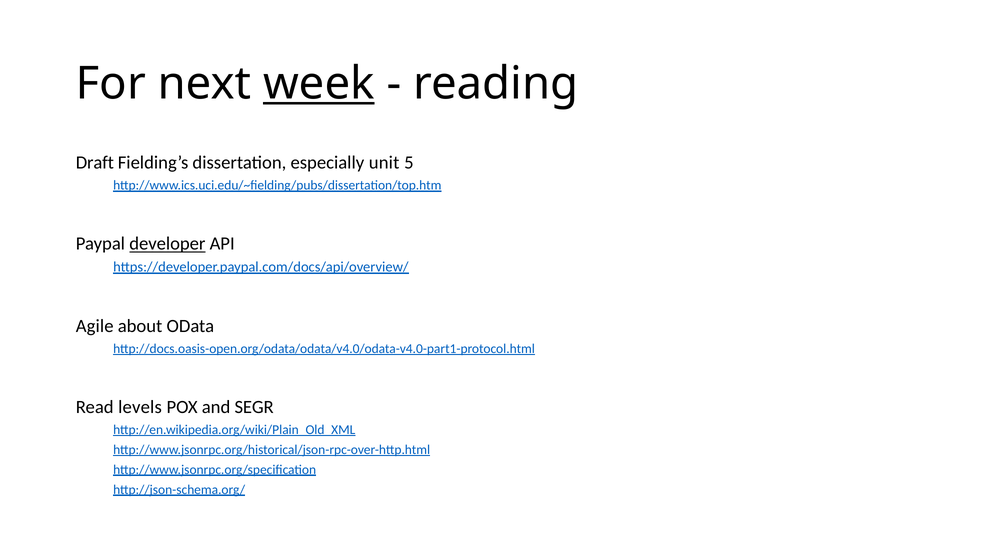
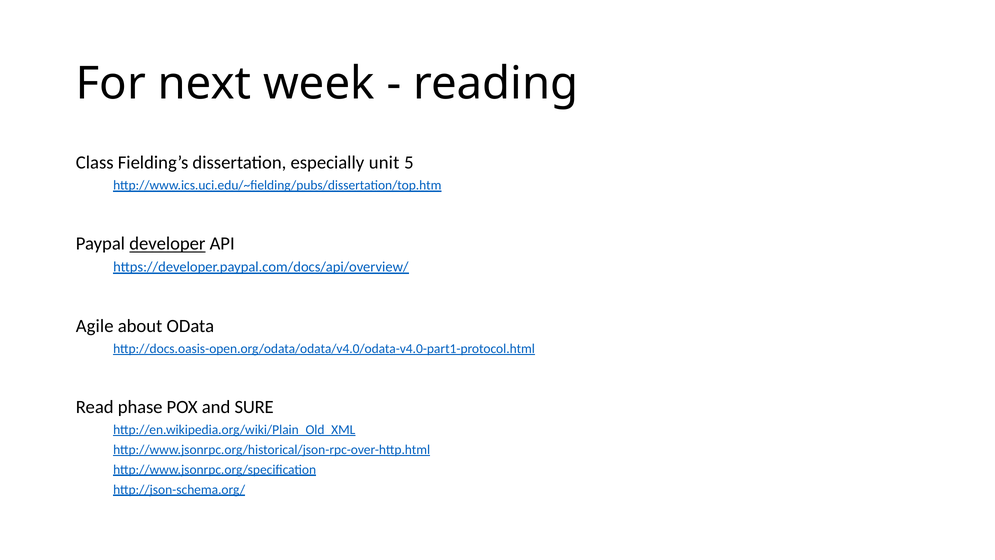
week underline: present -> none
Draft: Draft -> Class
levels: levels -> phase
SEGR: SEGR -> SURE
